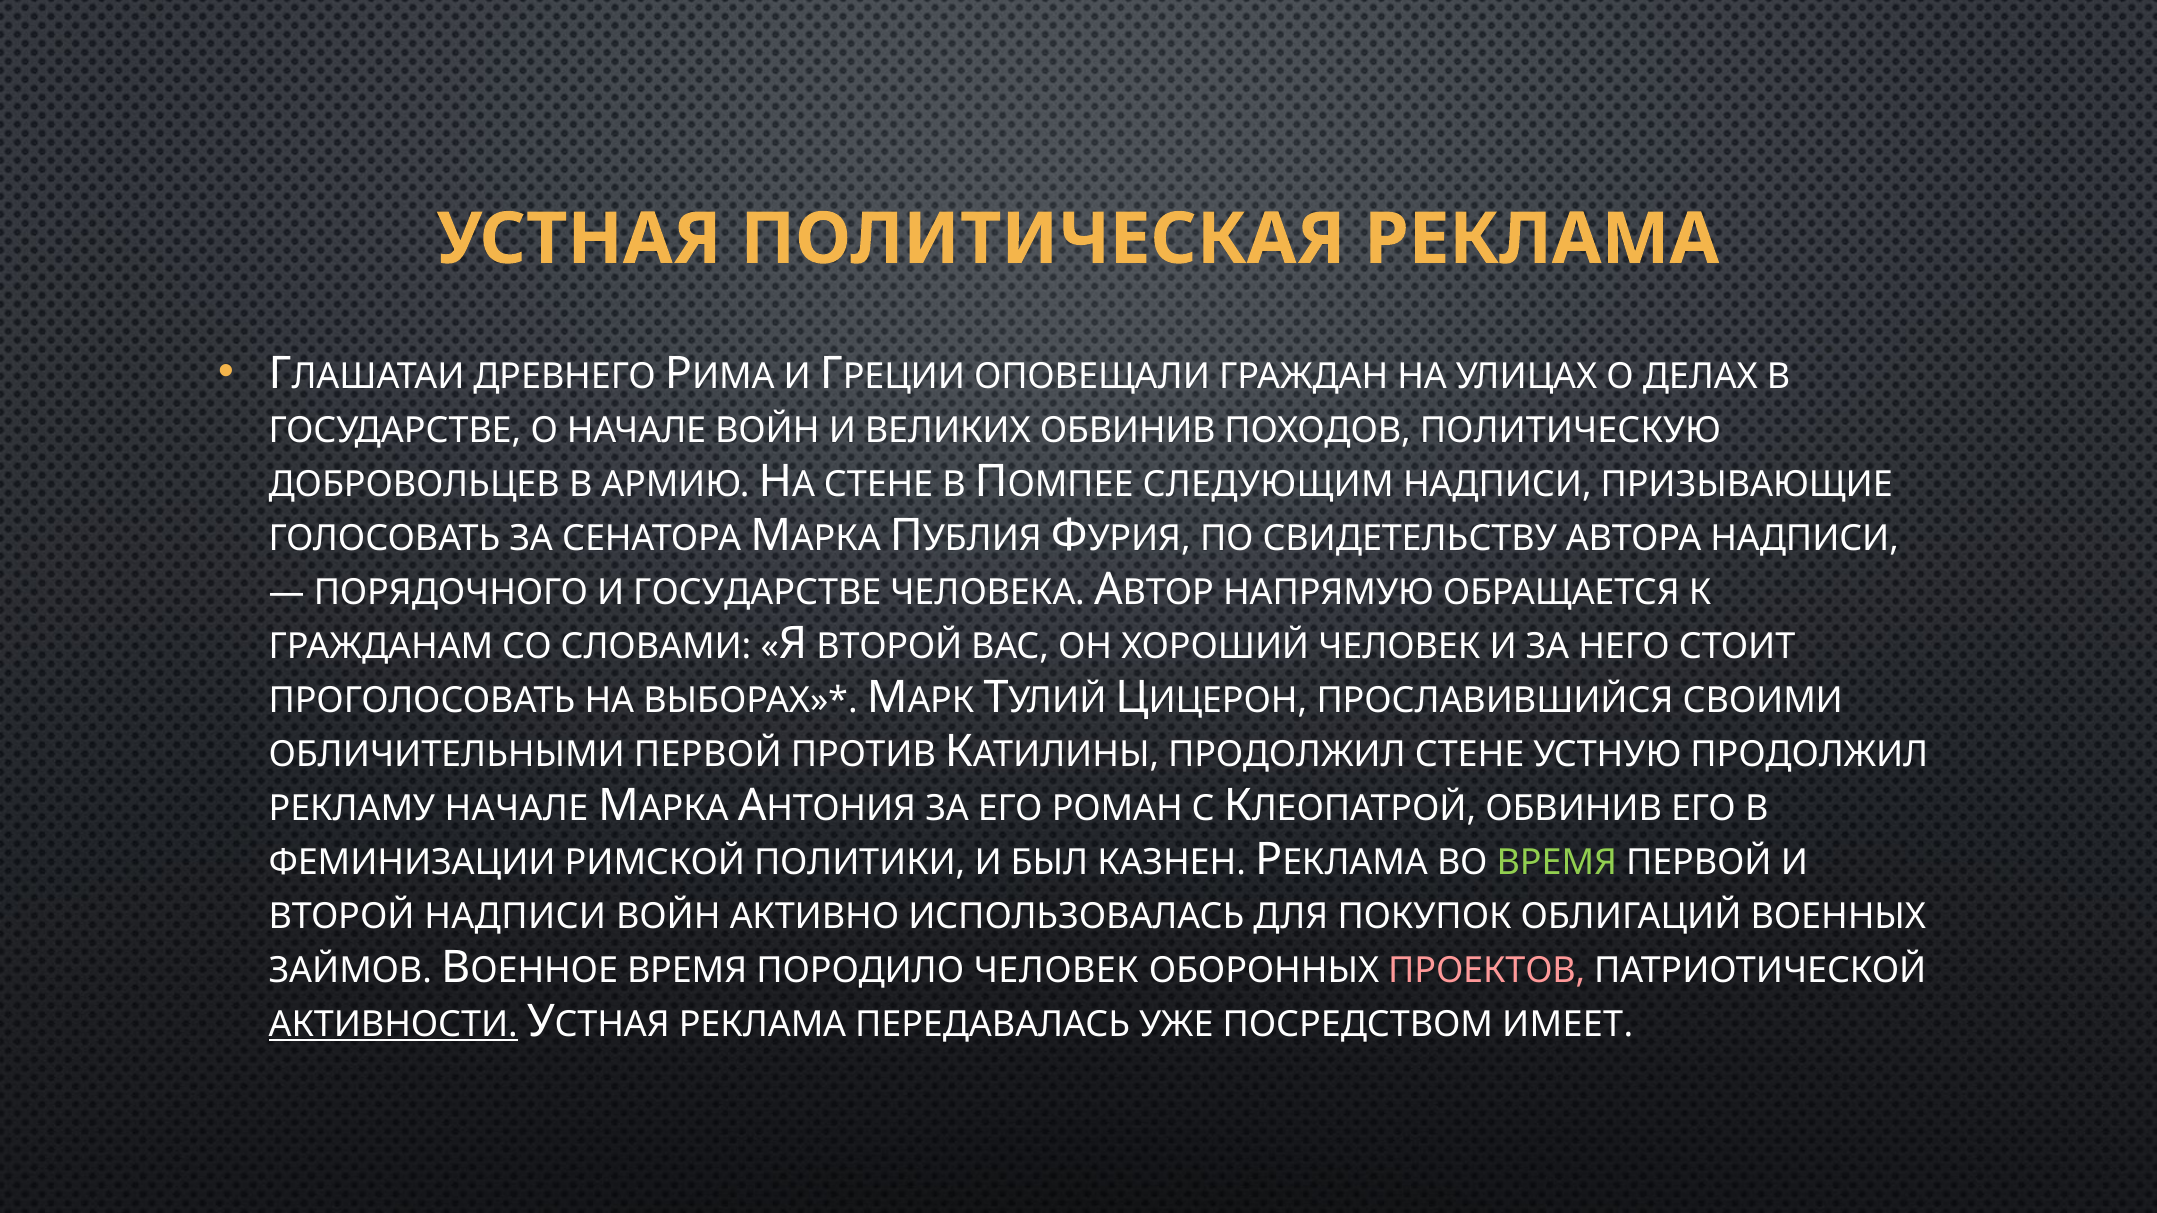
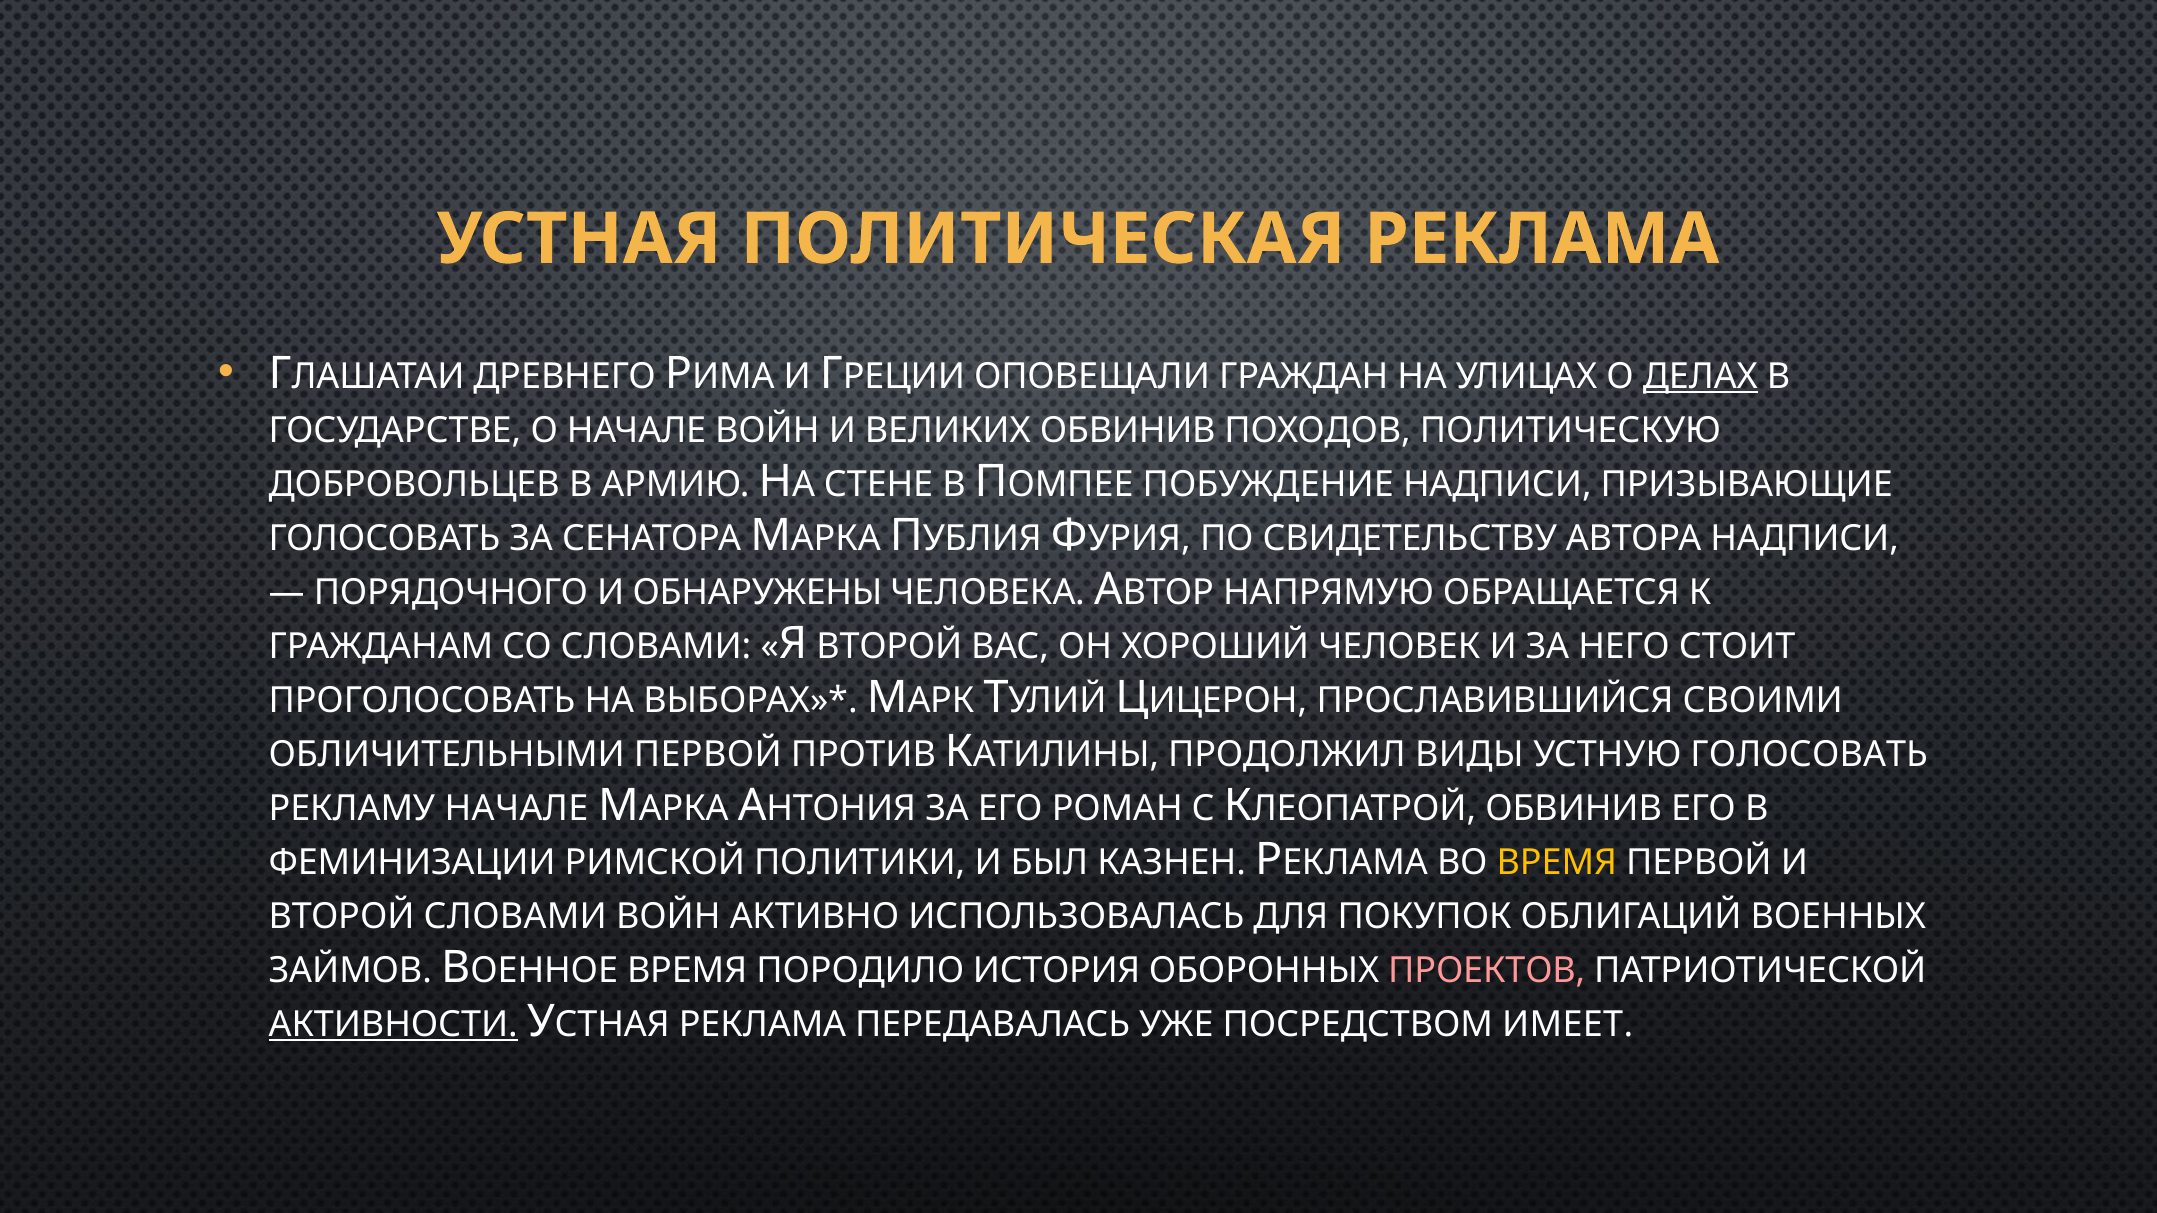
ДЕЛАХ underline: none -> present
СЛЕДУЮЩИМ: СЛЕДУЮЩИМ -> ПОБУЖДЕНИЕ
И ГОСУДАРСТВЕ: ГОСУДАРСТВЕ -> ОБНАРУЖЕНЫ
ПРОДОЛЖИЛ СТЕНЕ: СТЕНЕ -> ВИДЫ
УСТНУЮ ПРОДОЛЖИЛ: ПРОДОЛЖИЛ -> ГОЛОСОВАТЬ
ВРЕМЯ at (1557, 863) colour: light green -> yellow
ВТОРОЙ НАДПИСИ: НАДПИСИ -> СЛОВАМИ
ПОРОДИЛО ЧЕЛОВЕК: ЧЕЛОВЕК -> ИСТОРИЯ
